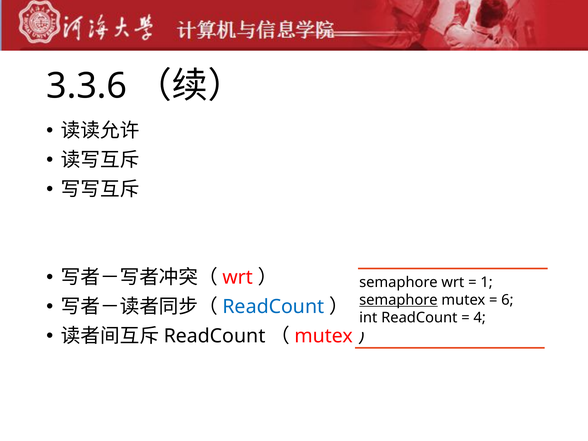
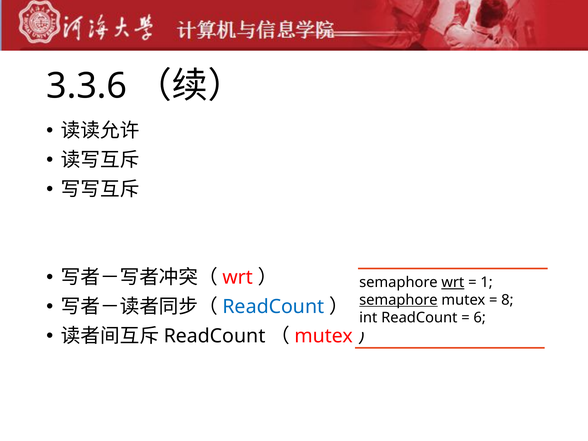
wrt at (453, 282) underline: none -> present
6: 6 -> 8
4: 4 -> 6
